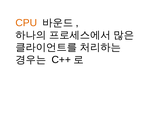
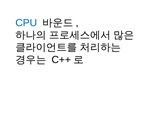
CPU colour: orange -> blue
